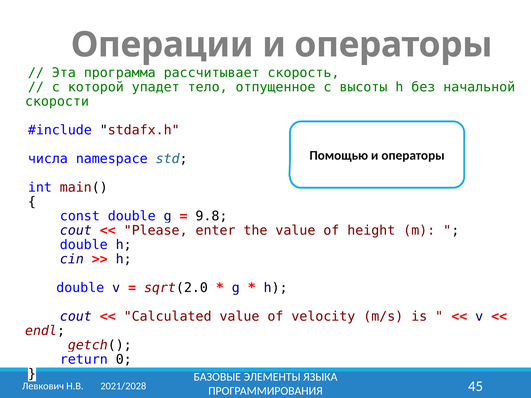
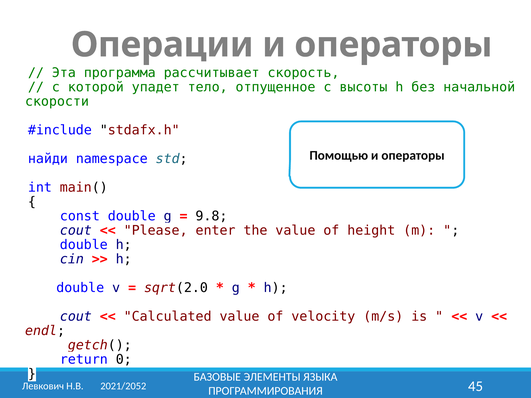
числа: числа -> найди
2021/2028: 2021/2028 -> 2021/2052
